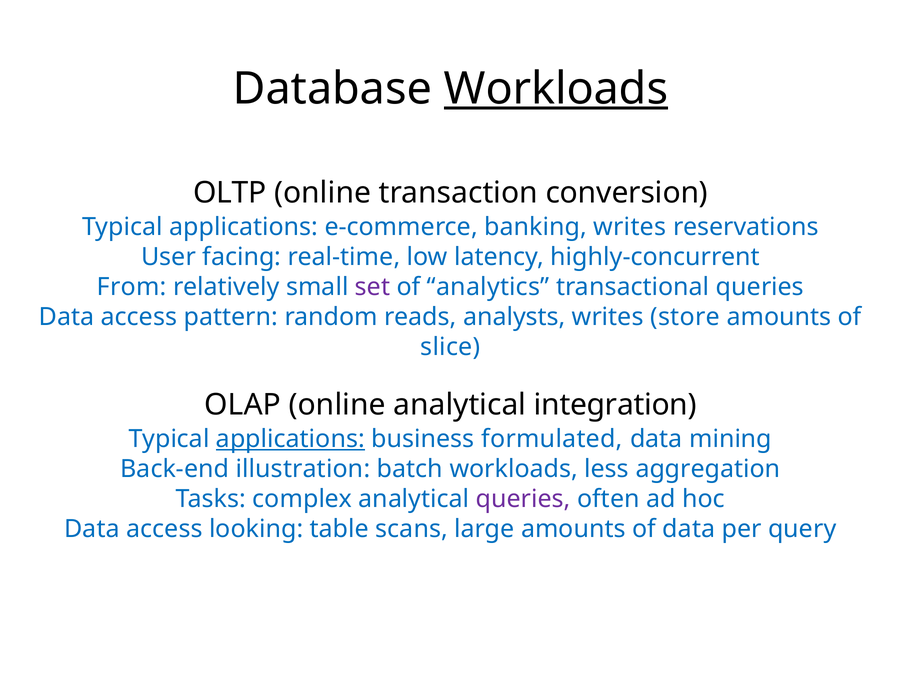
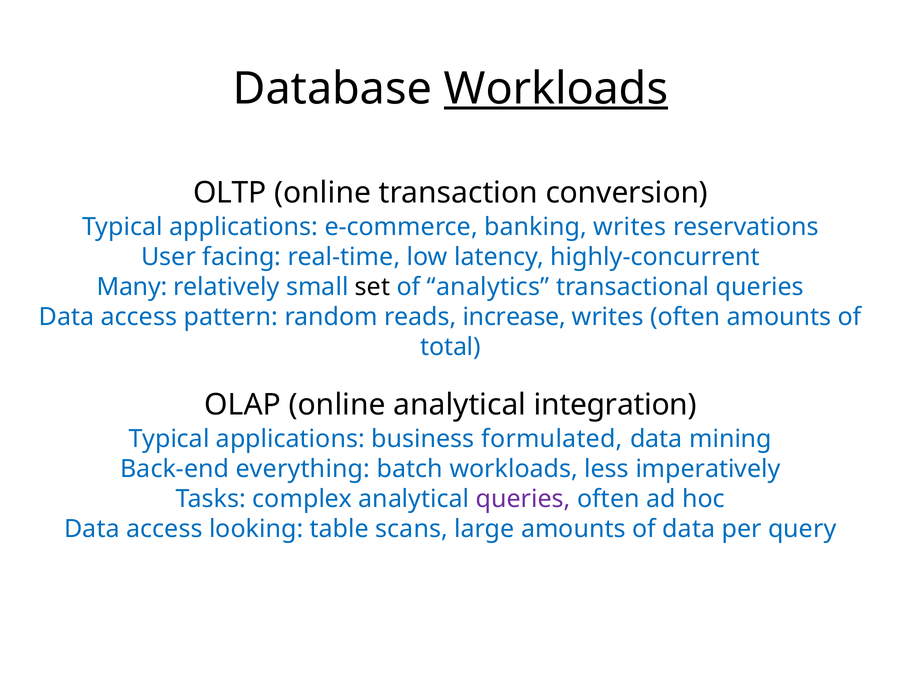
From: From -> Many
set colour: purple -> black
analysts: analysts -> increase
writes store: store -> often
slice: slice -> total
applications at (290, 439) underline: present -> none
illustration: illustration -> everything
aggregation: aggregation -> imperatively
